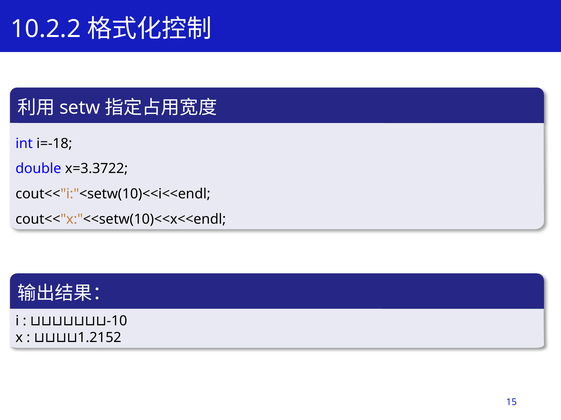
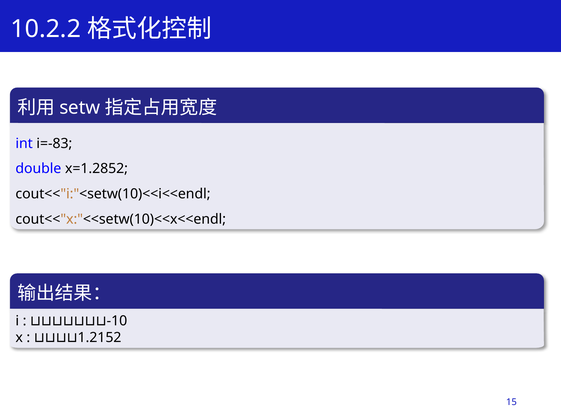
i=-18: i=-18 -> i=-83
x=3.3722: x=3.3722 -> x=1.2852
